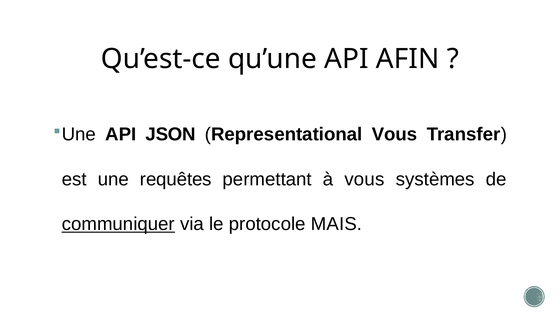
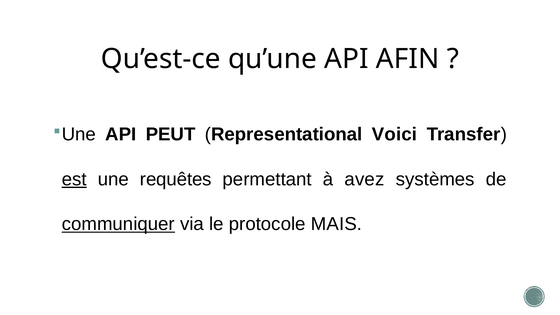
JSON: JSON -> PEUT
Representational Vous: Vous -> Voici
est underline: none -> present
à vous: vous -> avez
